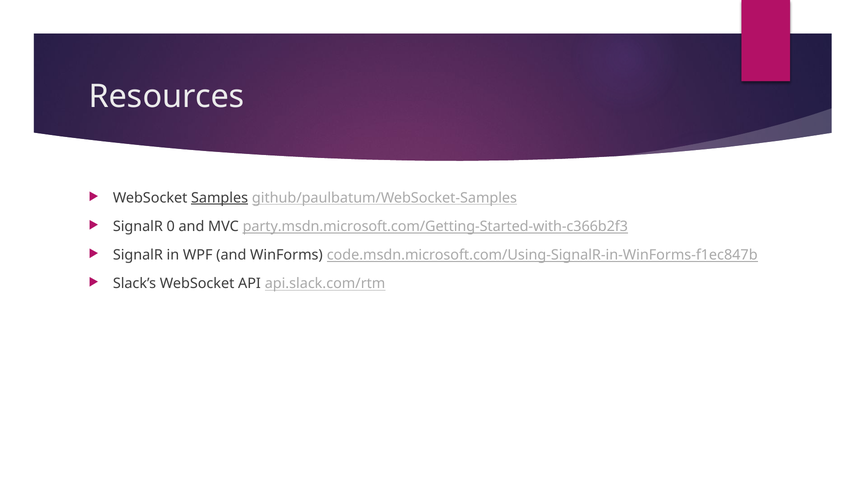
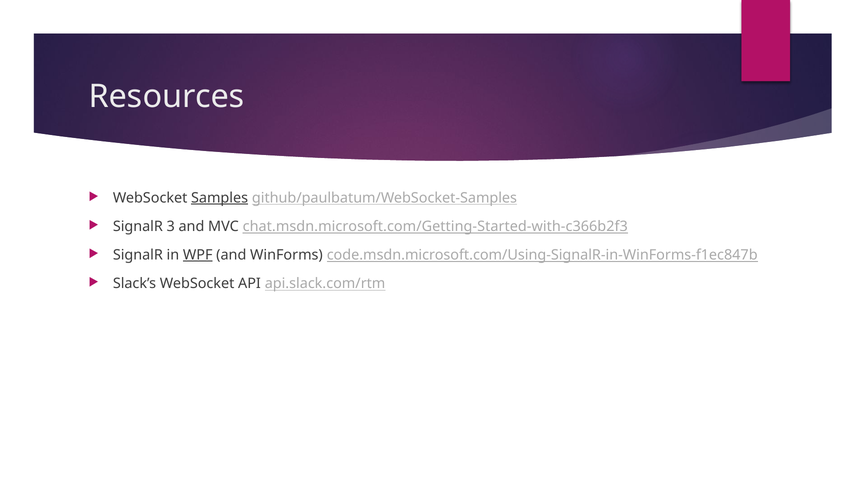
0: 0 -> 3
party.msdn.microsoft.com/Getting-Started-with-c366b2f3: party.msdn.microsoft.com/Getting-Started-with-c366b2f3 -> chat.msdn.microsoft.com/Getting-Started-with-c366b2f3
WPF underline: none -> present
